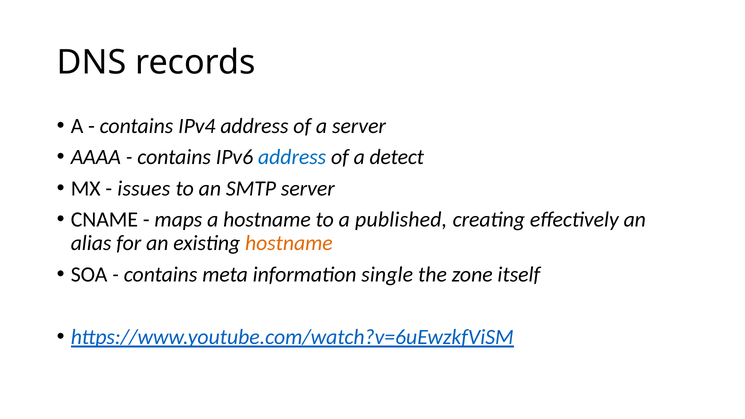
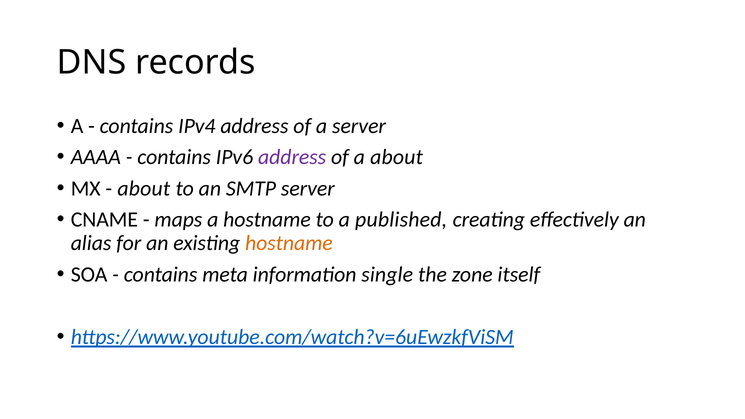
address at (292, 157) colour: blue -> purple
a detect: detect -> about
issues at (144, 188): issues -> about
